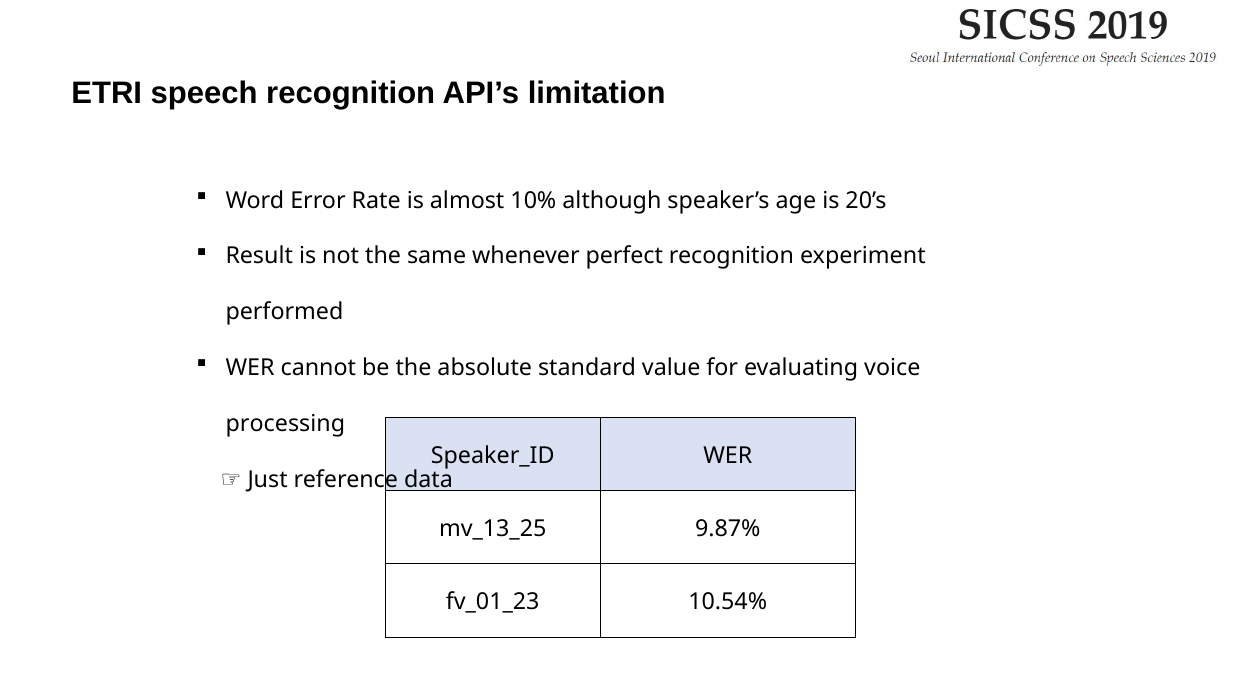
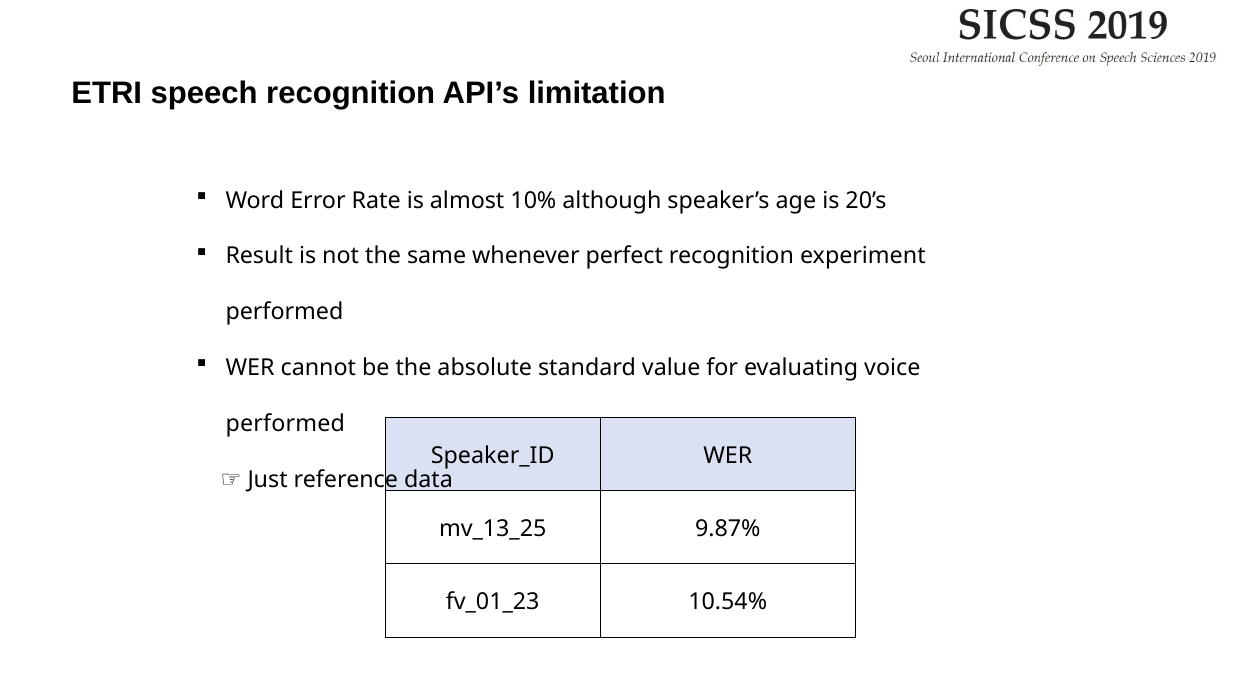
processing at (285, 424): processing -> performed
